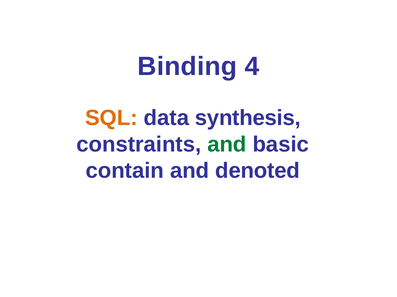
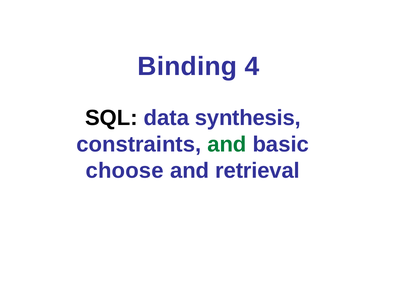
SQL colour: orange -> black
contain: contain -> choose
denoted: denoted -> retrieval
